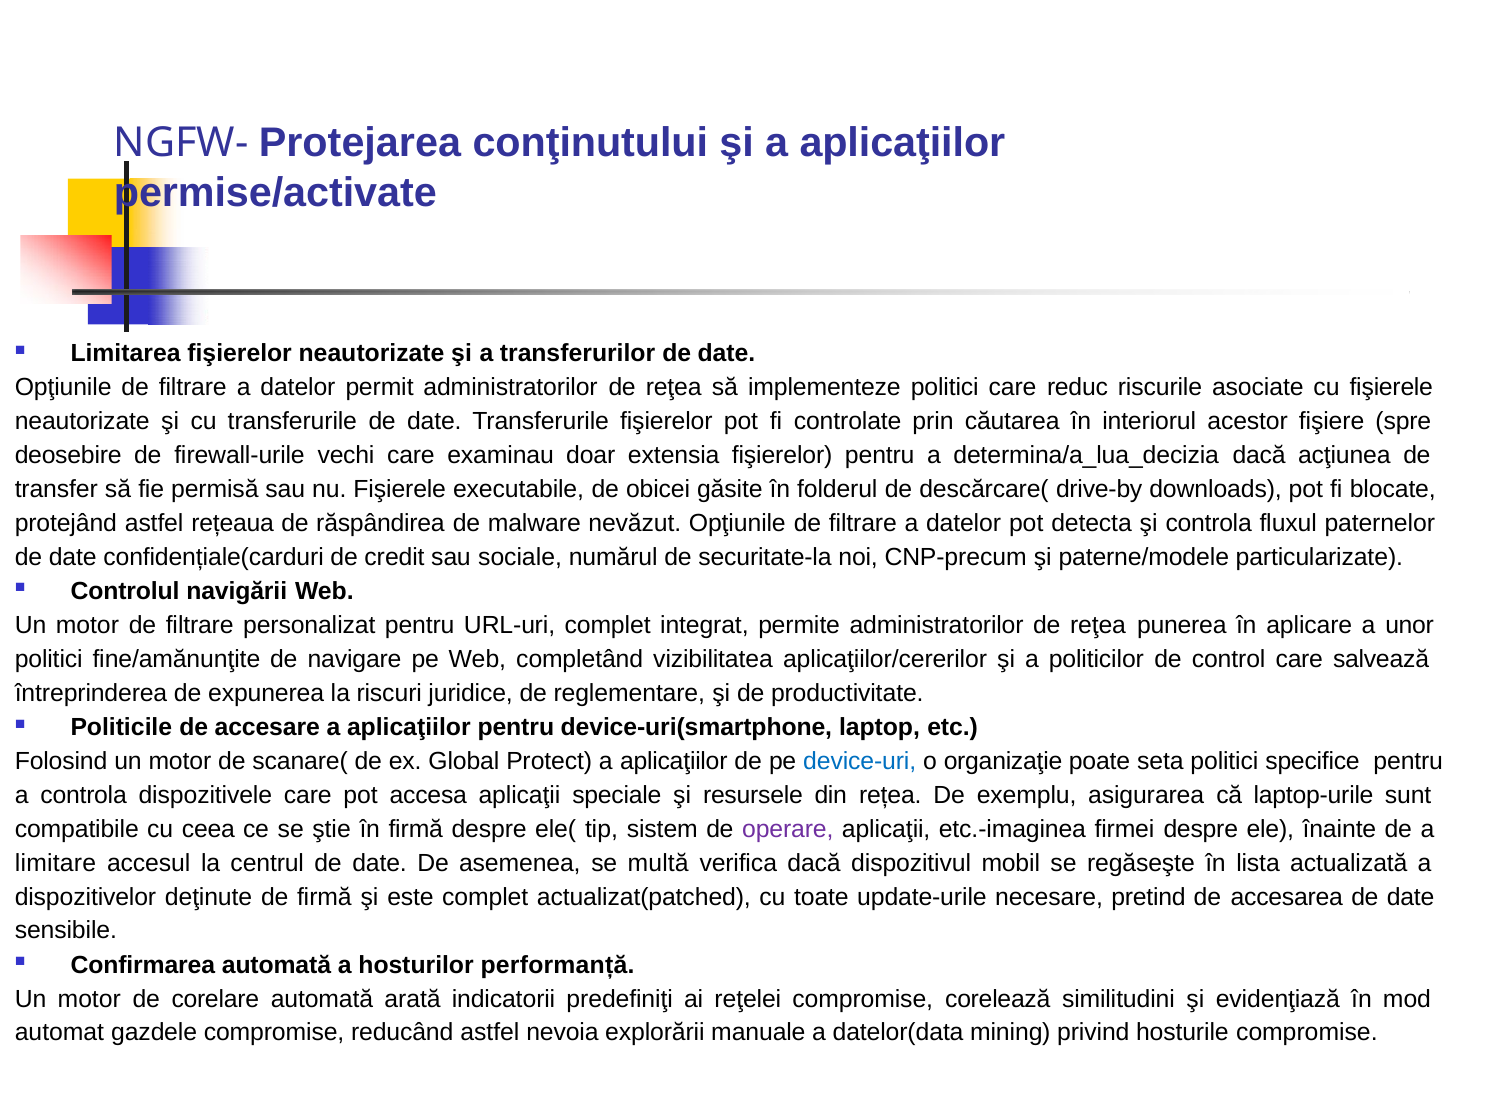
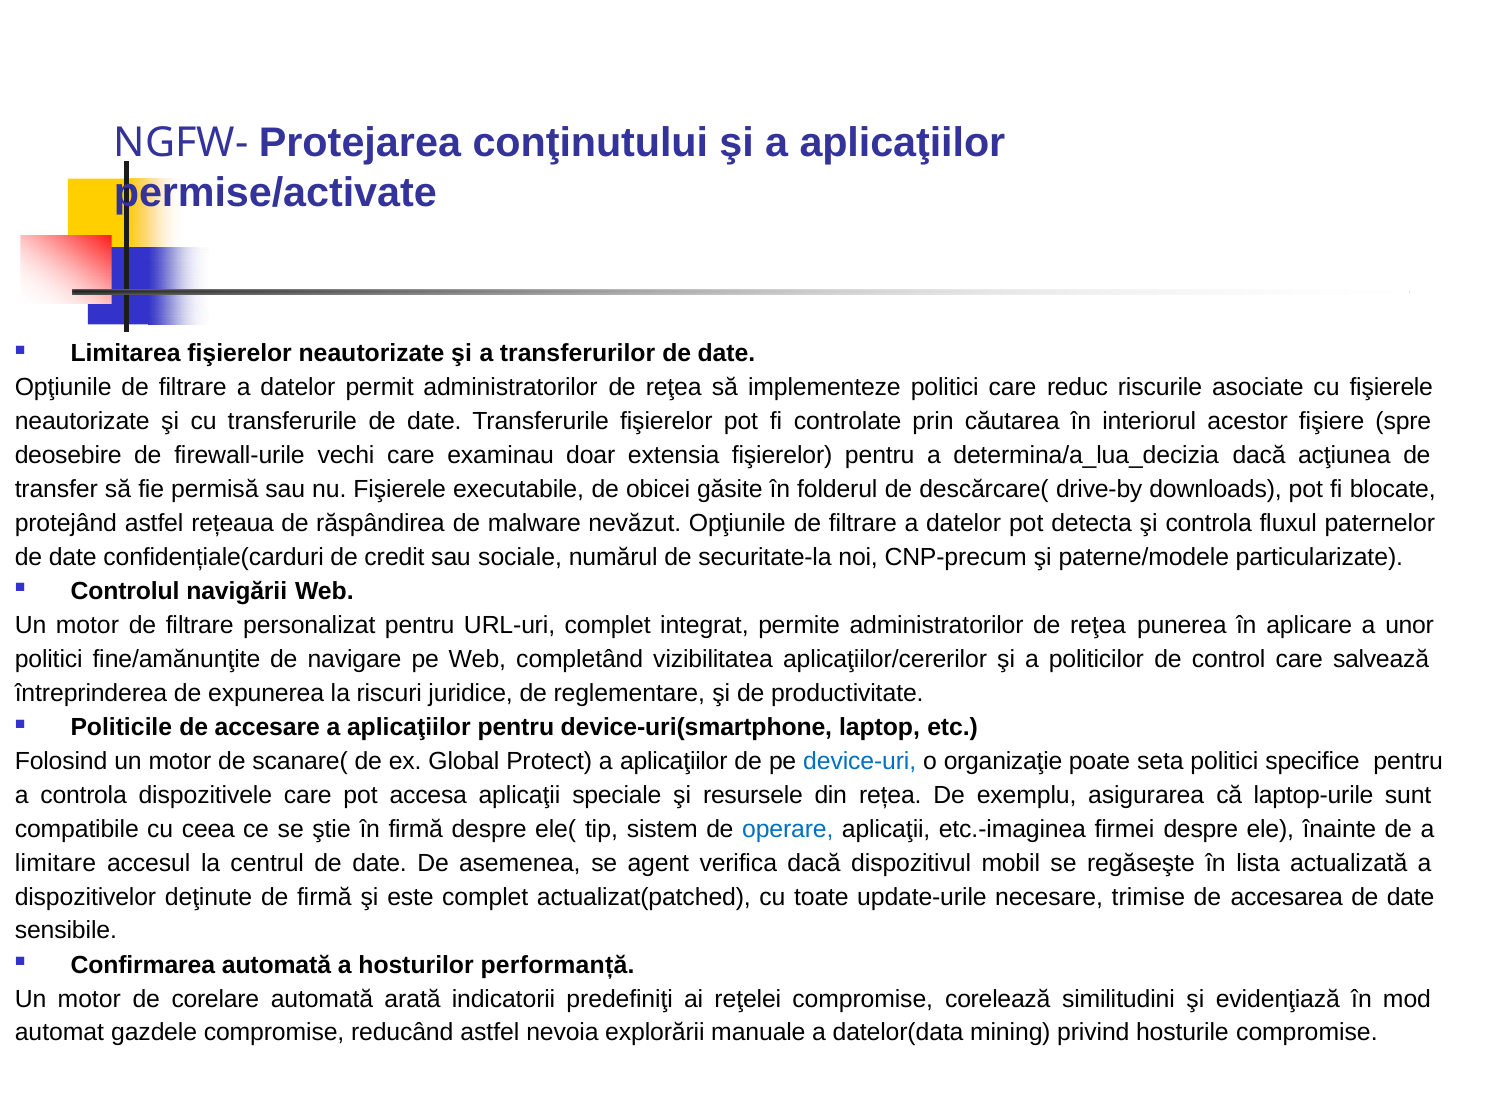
operare colour: purple -> blue
multă: multă -> agent
pretind: pretind -> trimise
